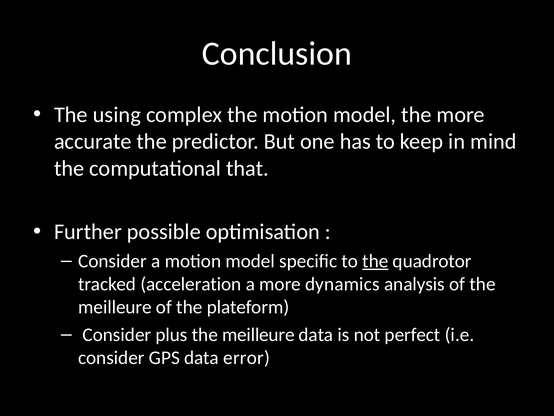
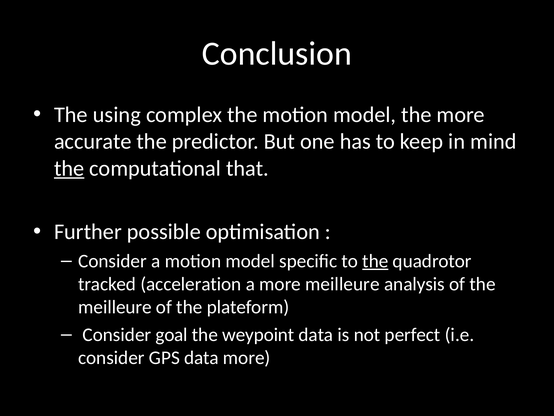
the at (69, 168) underline: none -> present
more dynamics: dynamics -> meilleure
plus: plus -> goal
meilleure at (258, 334): meilleure -> weypoint
data error: error -> more
